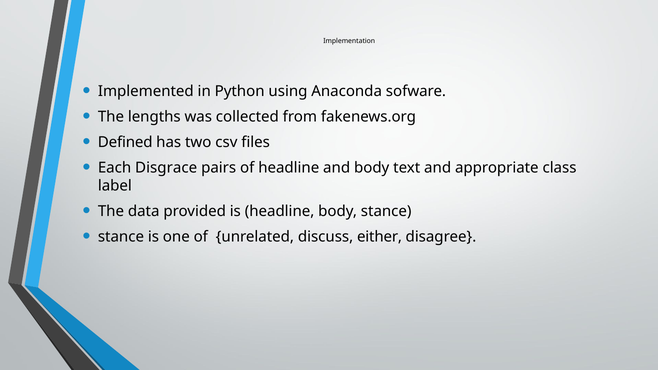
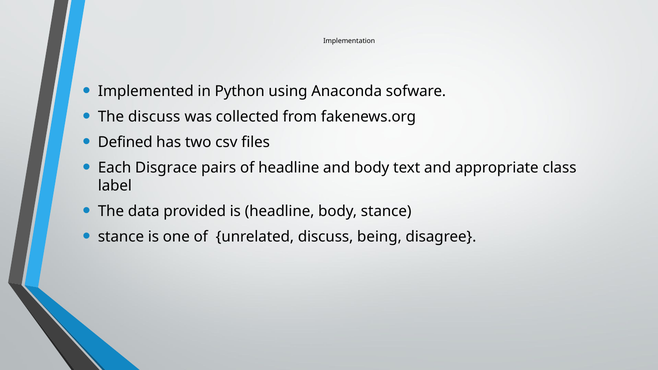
The lengths: lengths -> discuss
either: either -> being
